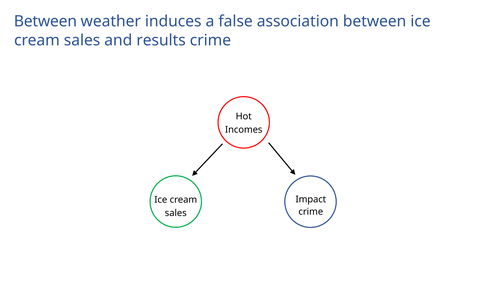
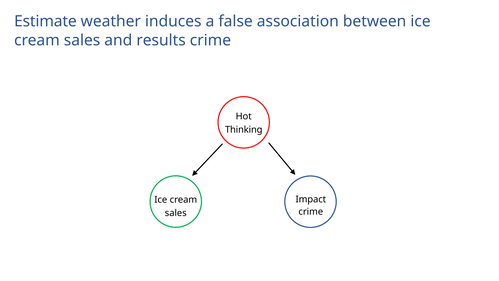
Between at (45, 21): Between -> Estimate
Incomes: Incomes -> Thinking
